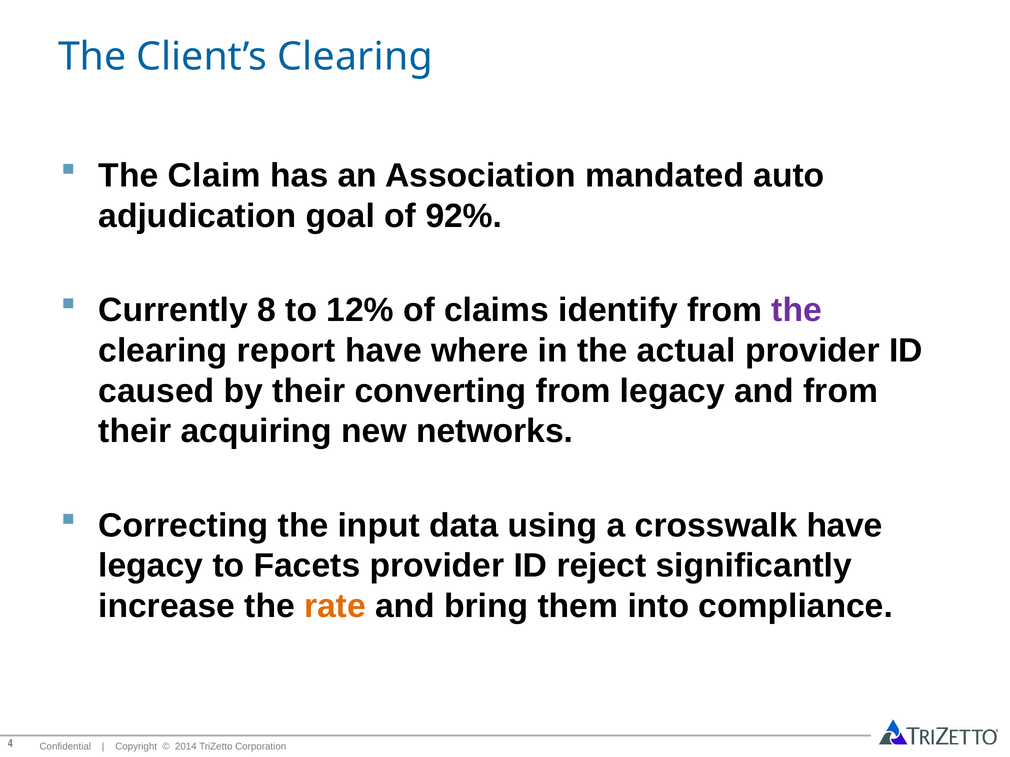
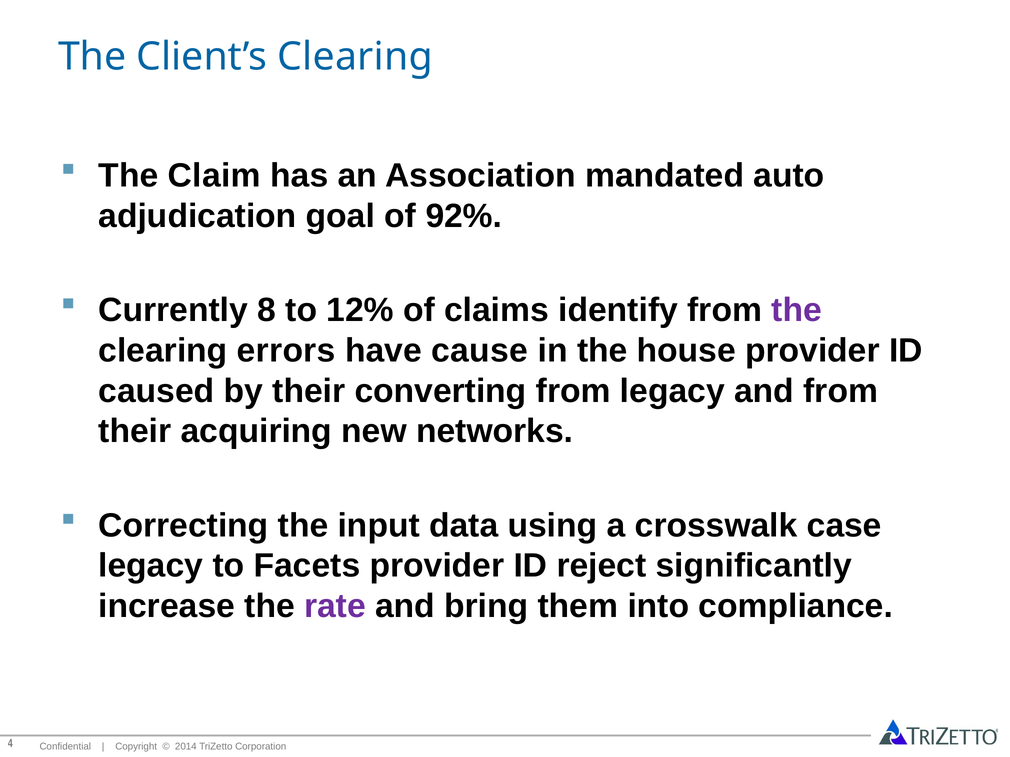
report: report -> errors
where: where -> cause
actual: actual -> house
crosswalk have: have -> case
rate colour: orange -> purple
